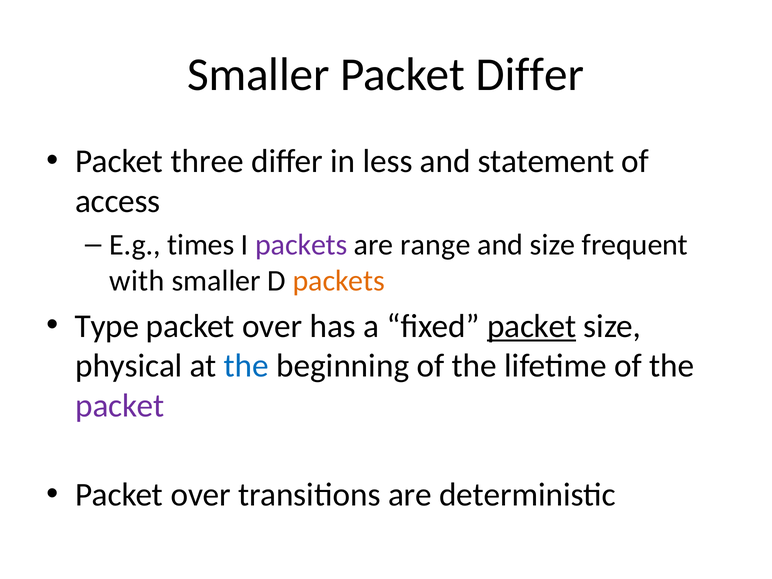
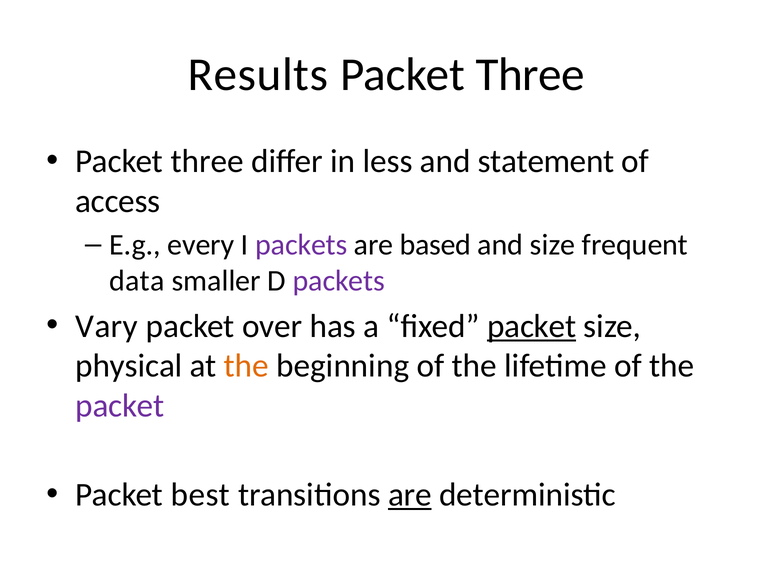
Smaller at (258, 75): Smaller -> Results
Differ at (530, 75): Differ -> Three
times: times -> every
range: range -> based
with: with -> data
packets at (339, 281) colour: orange -> purple
Type: Type -> Vary
the at (246, 366) colour: blue -> orange
over at (201, 495): over -> best
are at (410, 495) underline: none -> present
